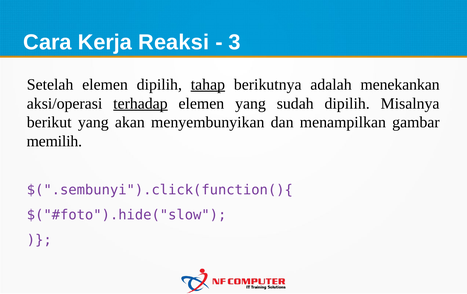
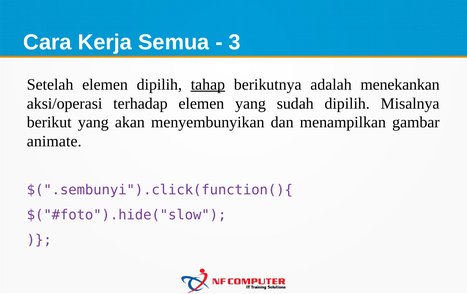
Reaksi: Reaksi -> Semua
terhadap underline: present -> none
memilih: memilih -> animate
